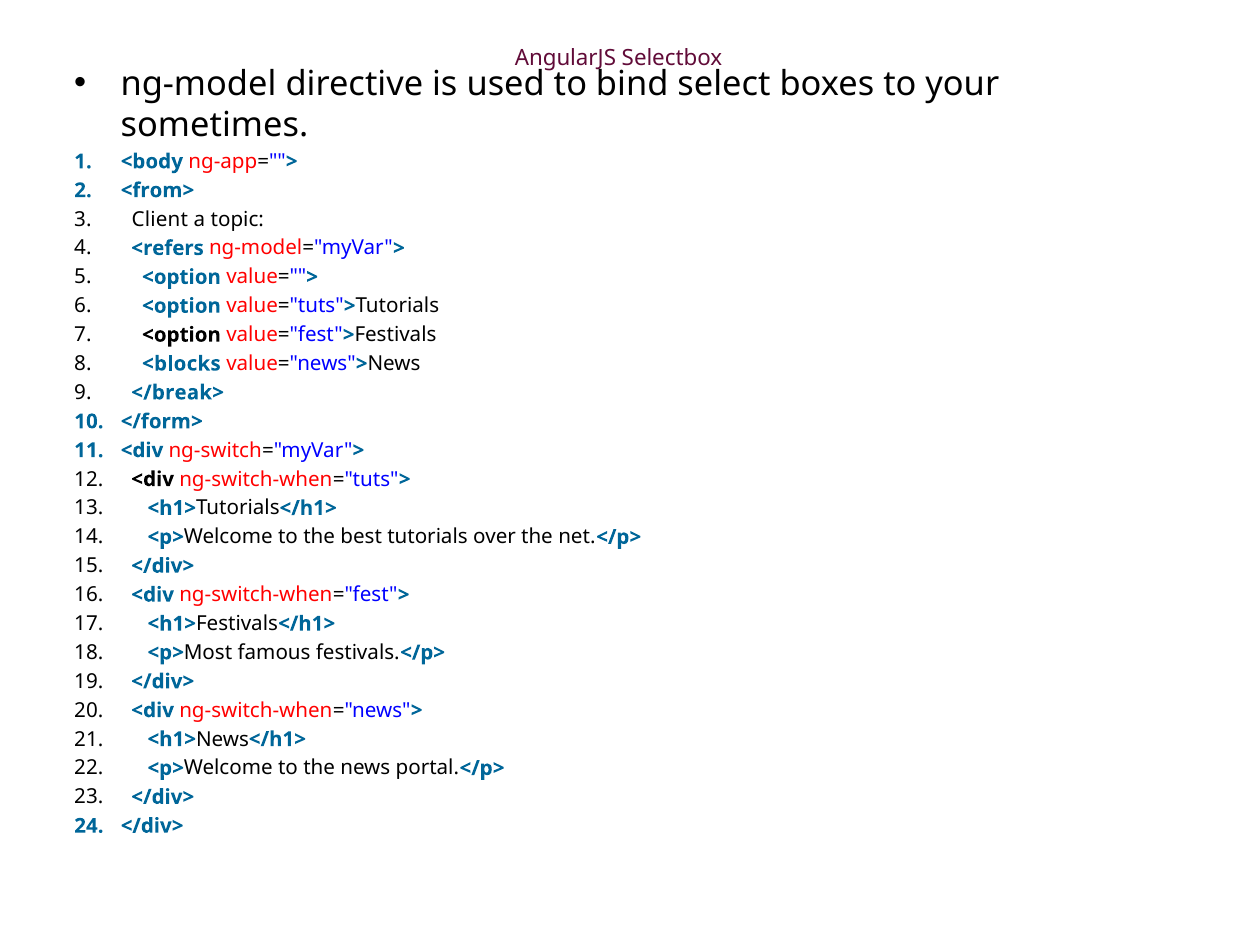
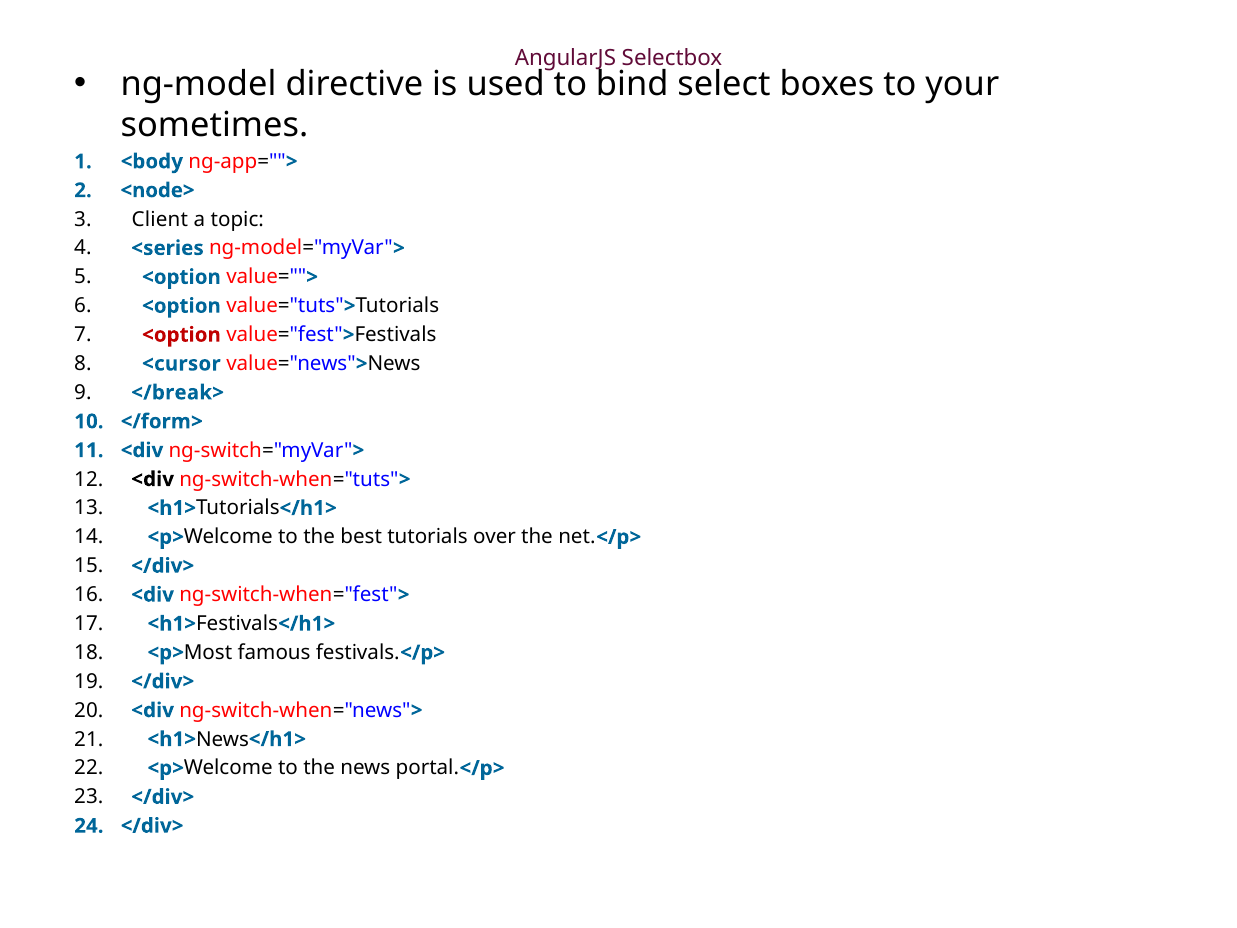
<from>: <from> -> <node>
<refers: <refers -> <series
<option at (181, 335) colour: black -> red
<blocks: <blocks -> <cursor
